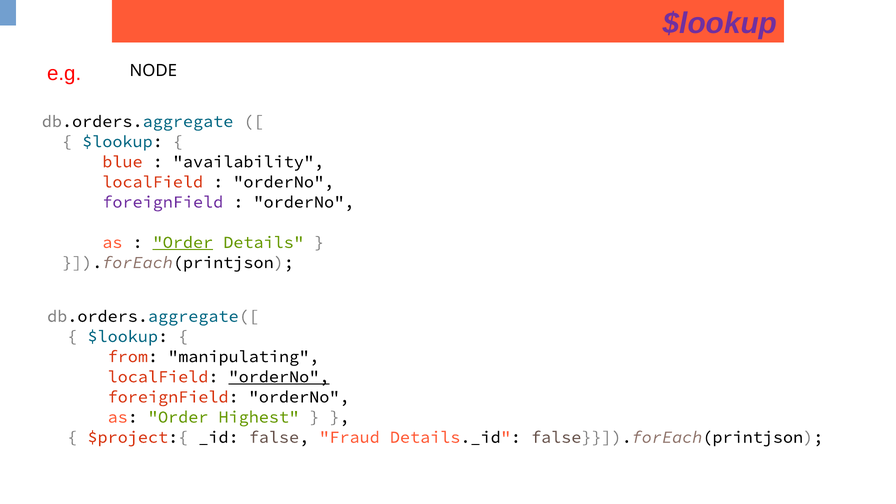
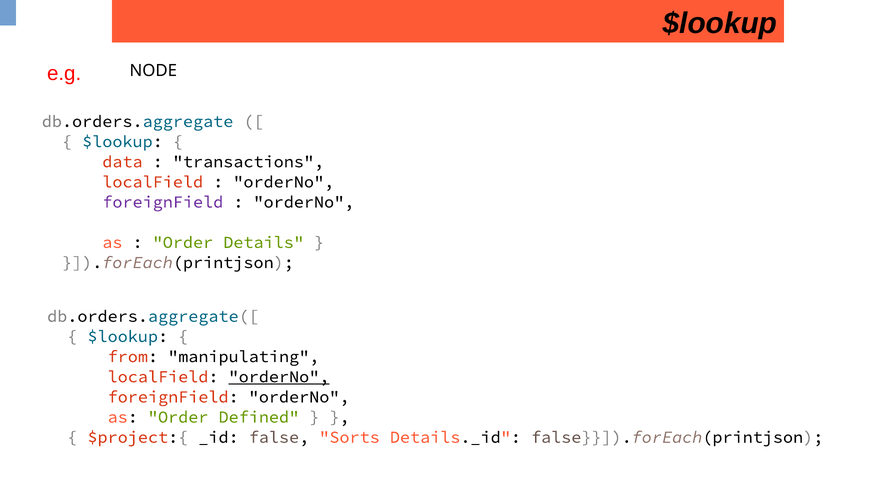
$lookup at (720, 23) colour: purple -> black
blue: blue -> data
availability: availability -> transactions
Order at (183, 242) underline: present -> none
Highest: Highest -> Defined
Fraud: Fraud -> Sorts
